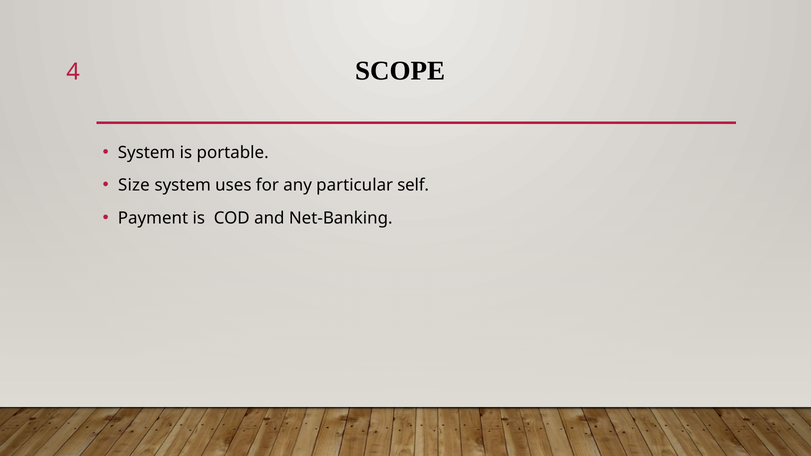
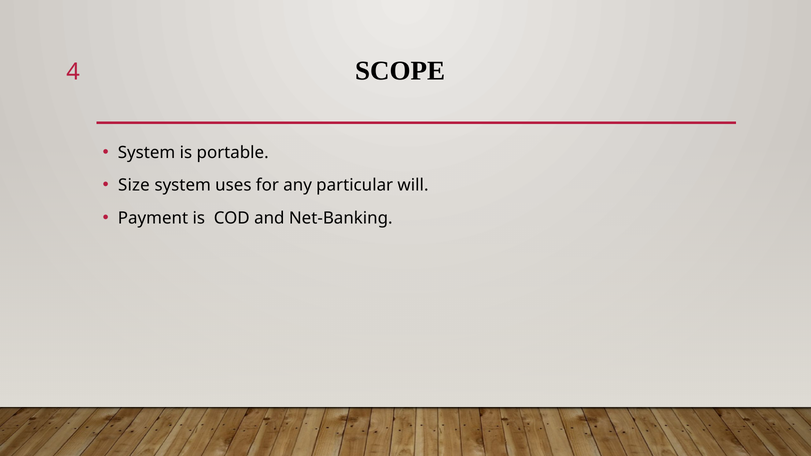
self: self -> will
